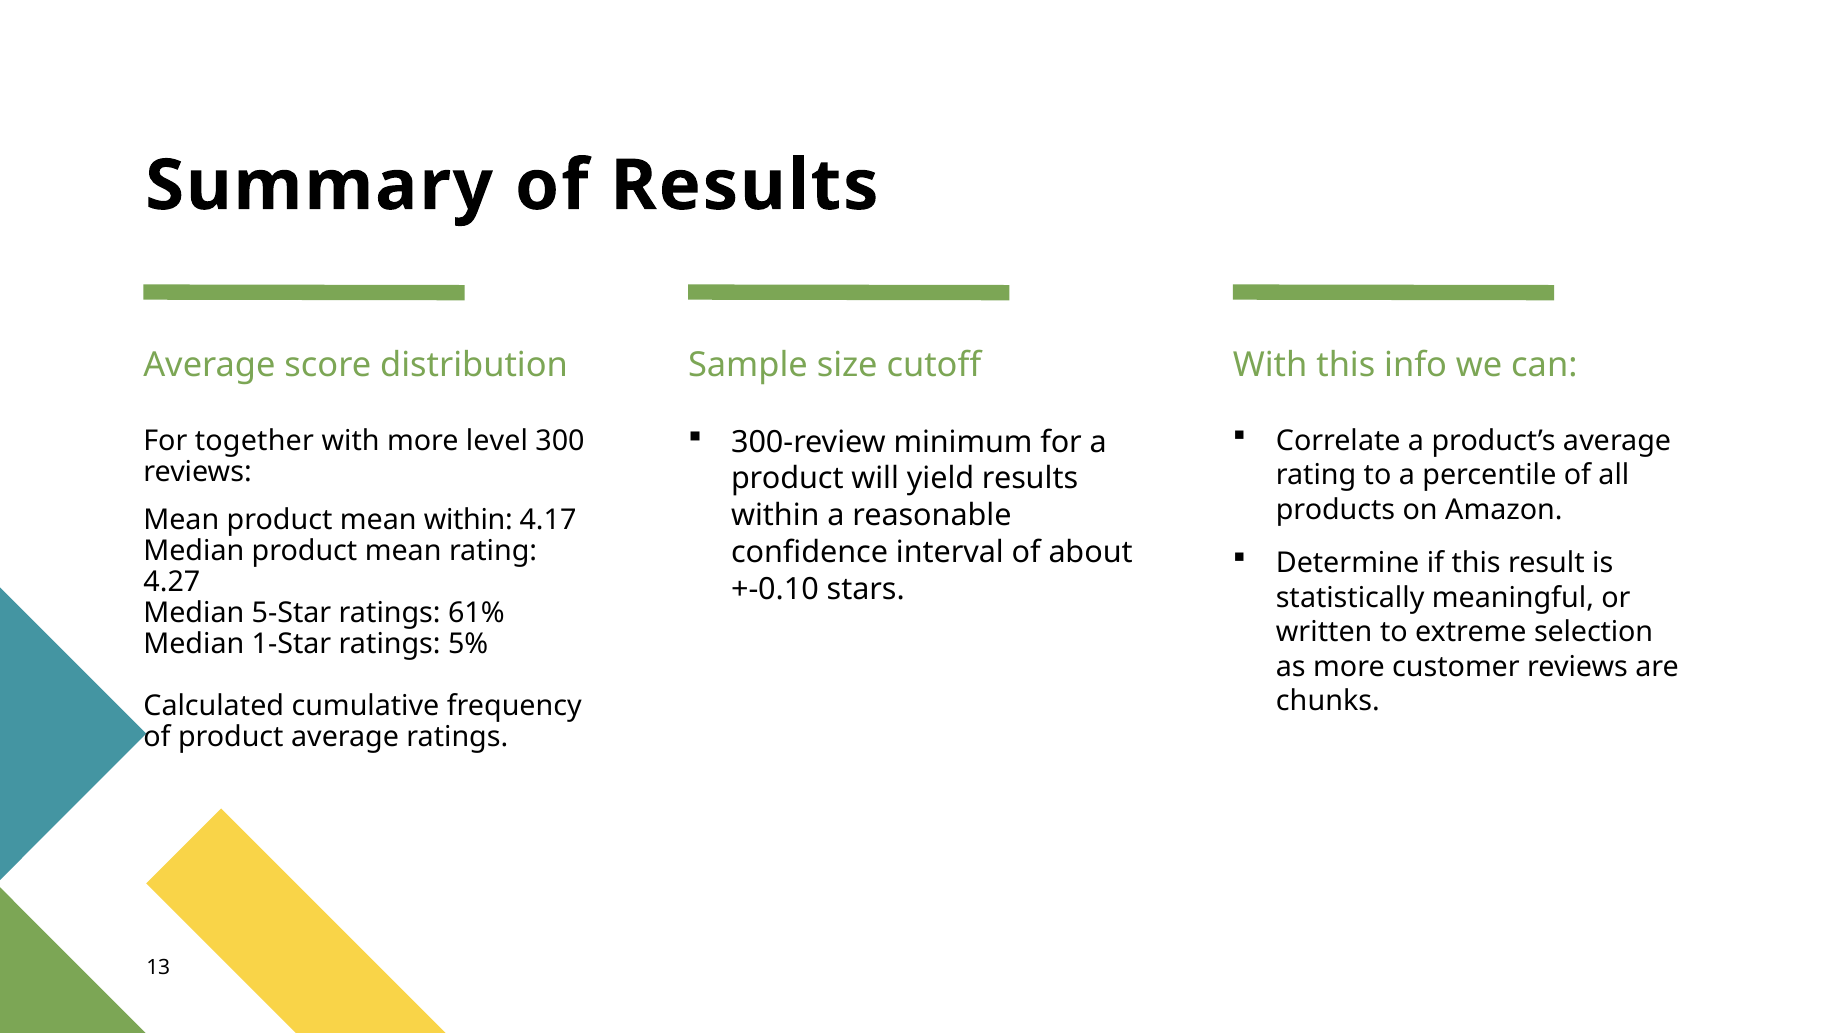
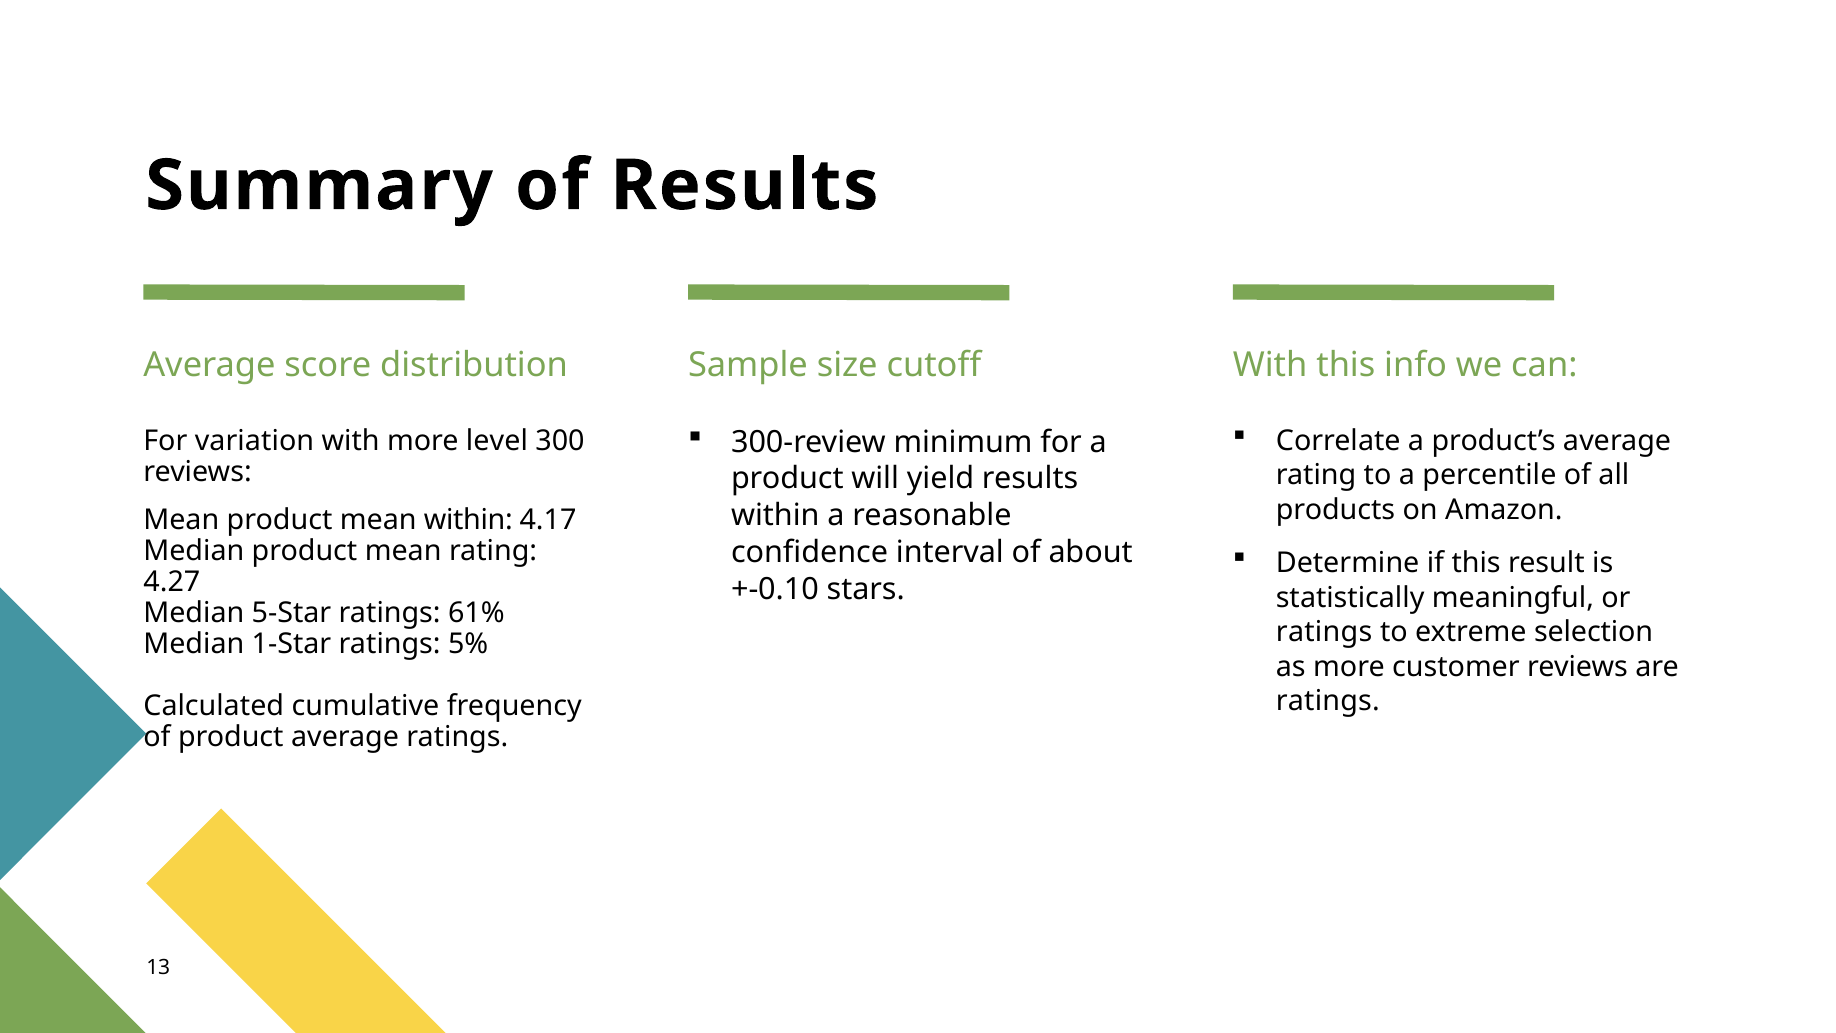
together: together -> variation
written at (1324, 632): written -> ratings
chunks at (1328, 701): chunks -> ratings
